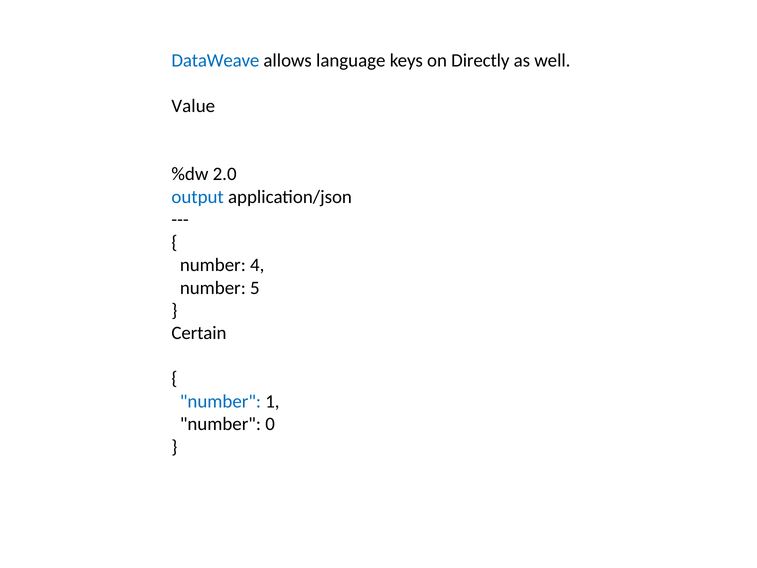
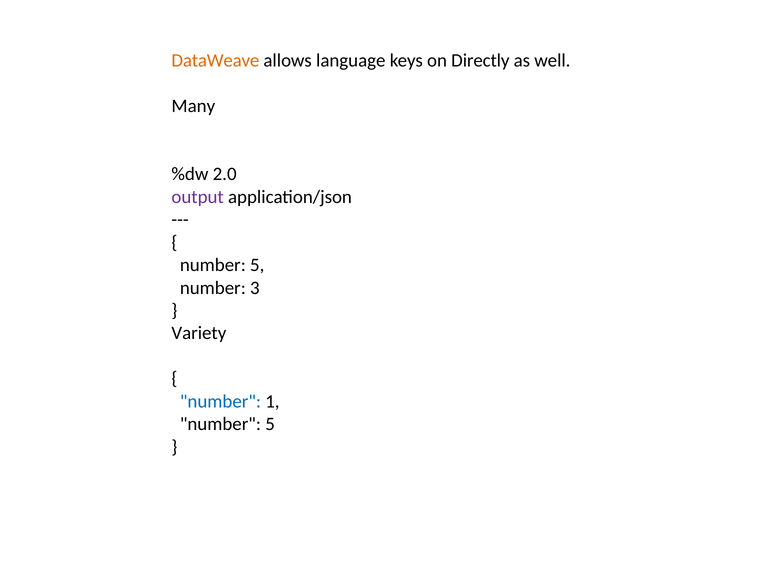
DataWeave colour: blue -> orange
Value: Value -> Many
output colour: blue -> purple
4 at (257, 265): 4 -> 5
5: 5 -> 3
Certain: Certain -> Variety
0 at (270, 424): 0 -> 5
